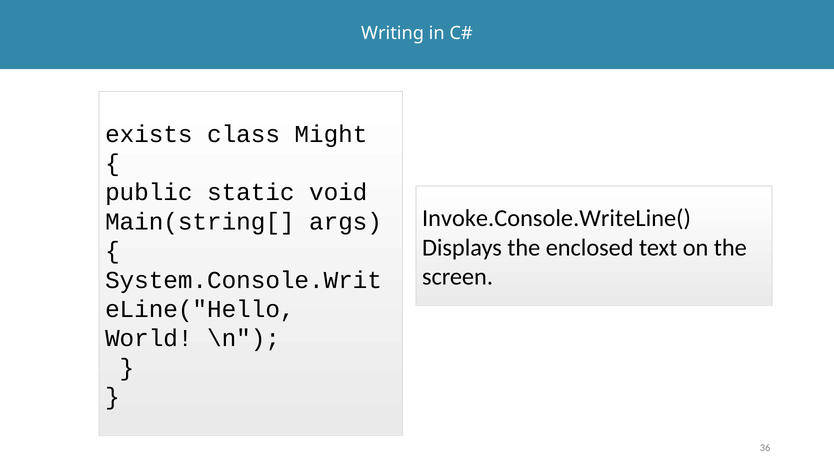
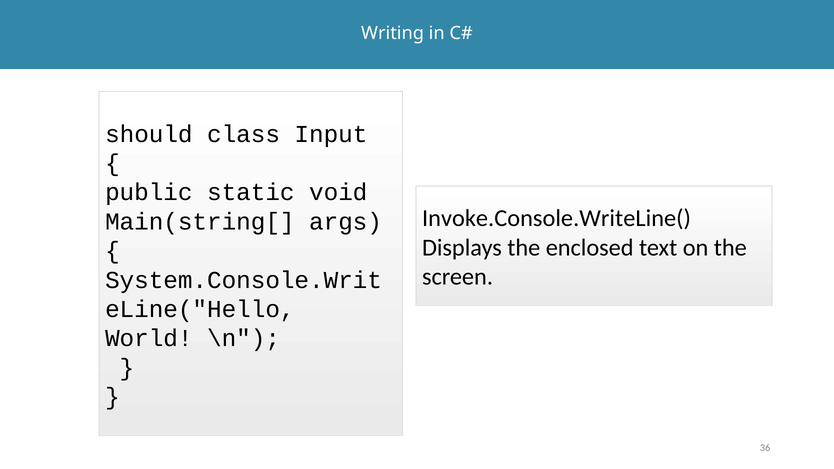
exists: exists -> should
Might: Might -> Input
